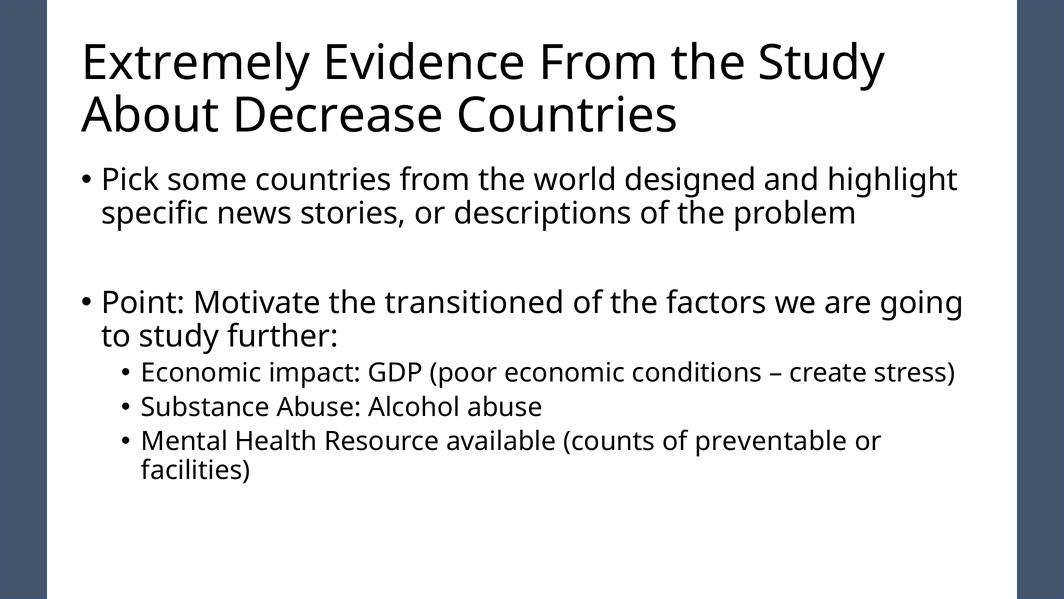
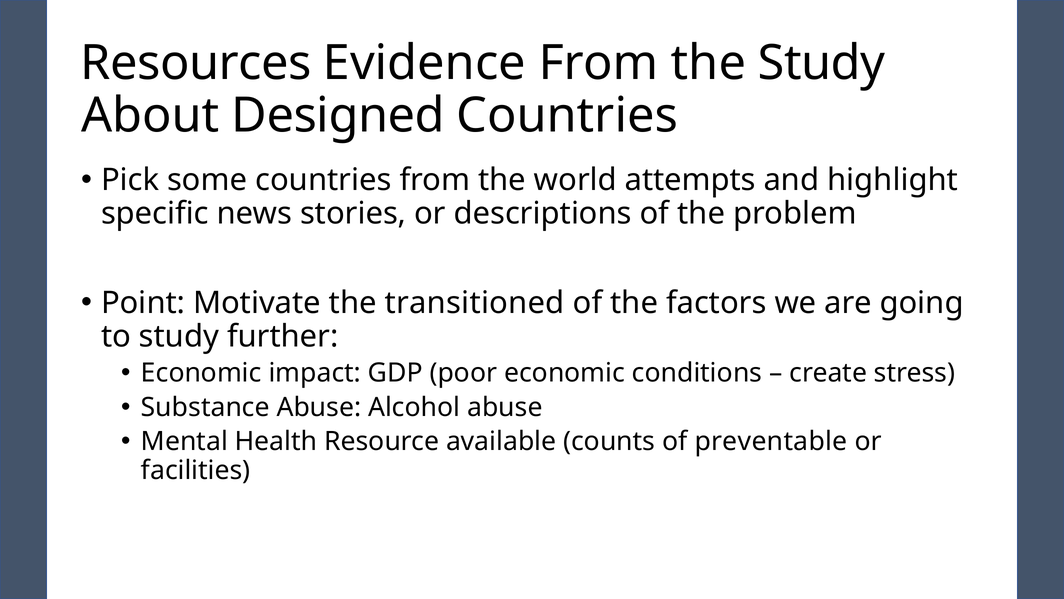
Extremely: Extremely -> Resources
Decrease: Decrease -> Designed
designed: designed -> attempts
